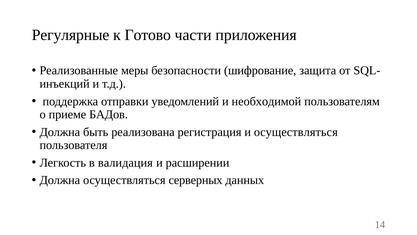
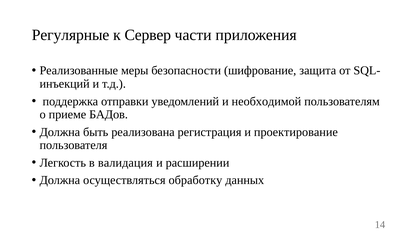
Готово: Готово -> Сервер
и осуществляться: осуществляться -> проектирование
серверных: серверных -> обработку
